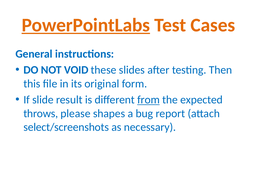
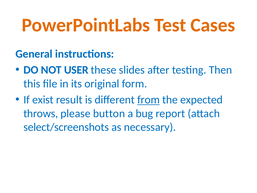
PowerPointLabs underline: present -> none
VOID: VOID -> USER
slide: slide -> exist
shapes: shapes -> button
